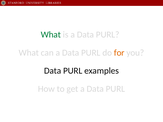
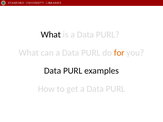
What at (51, 35) colour: green -> black
